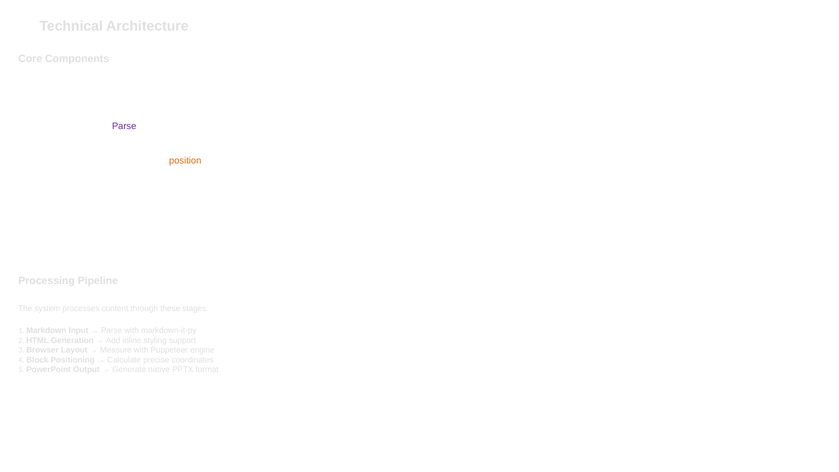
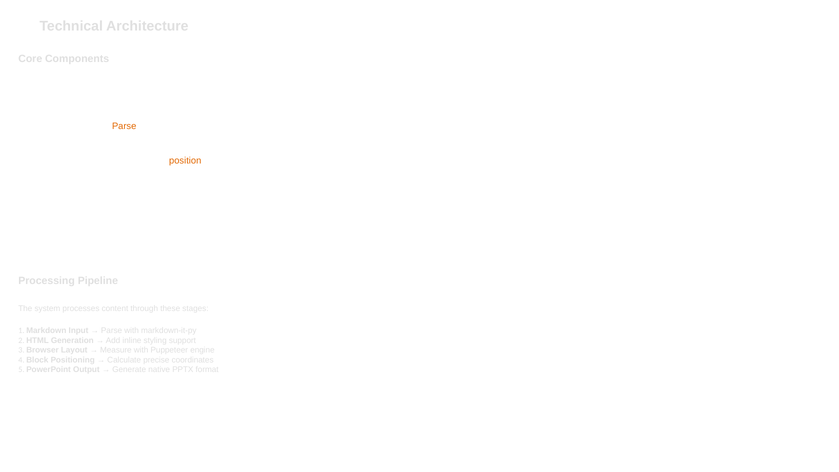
Parse at (124, 126) colour: purple -> orange
